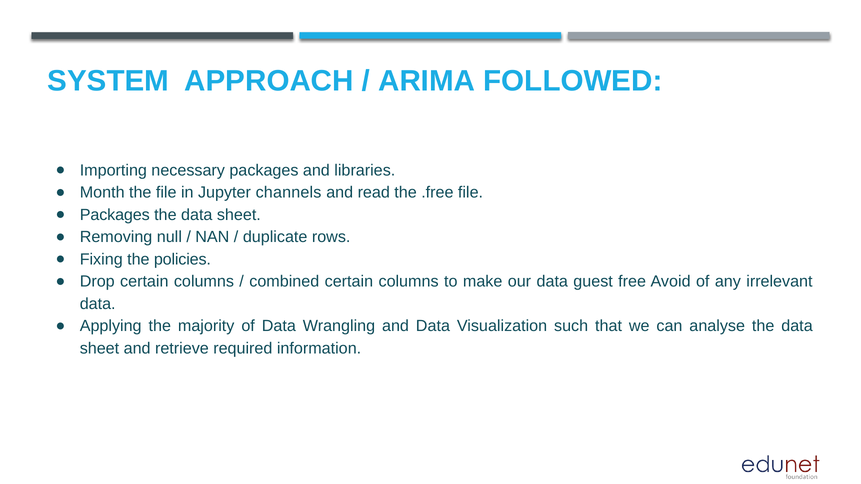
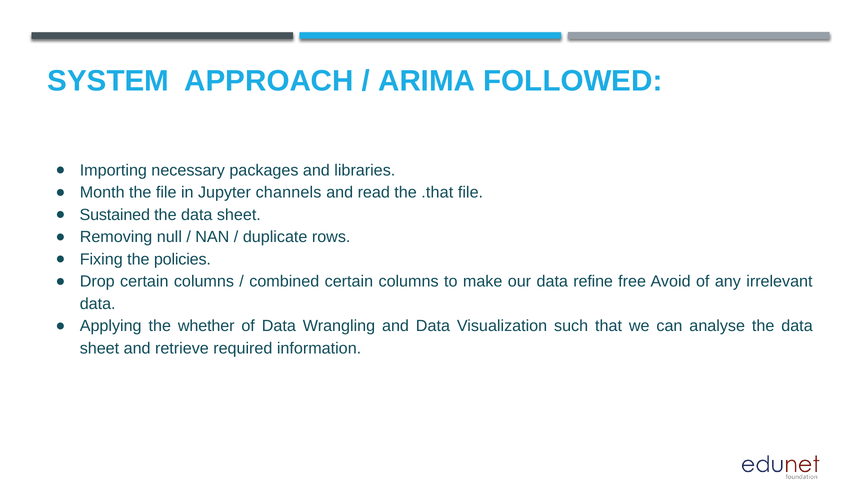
.free: .free -> .that
Packages at (115, 215): Packages -> Sustained
guest: guest -> refine
majority: majority -> whether
